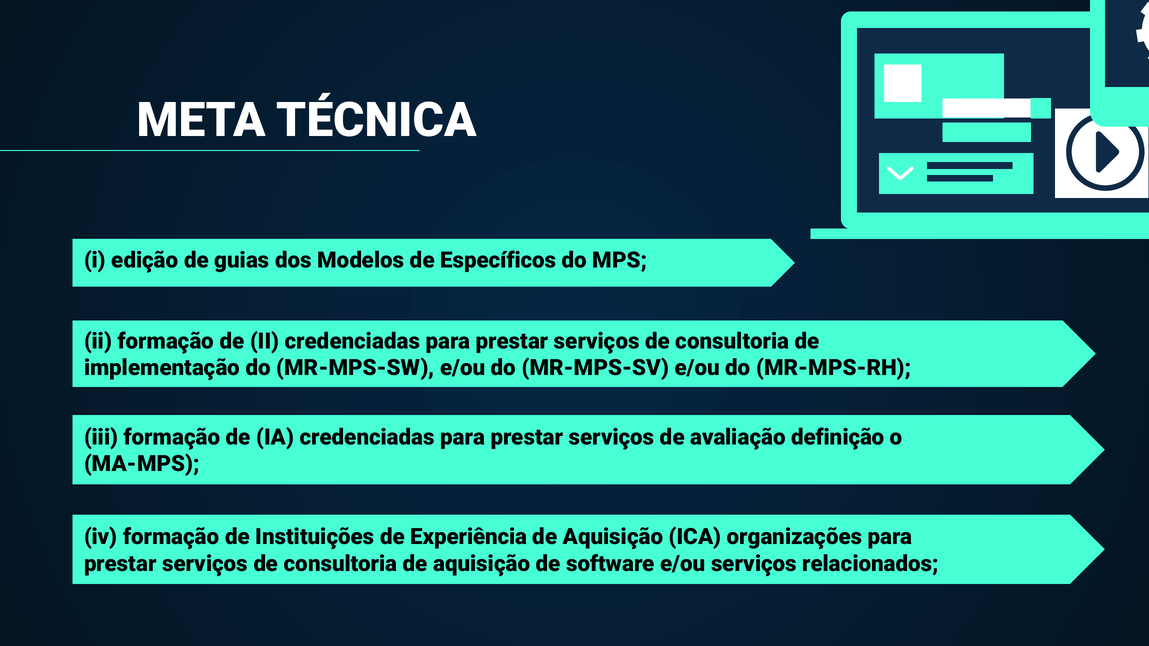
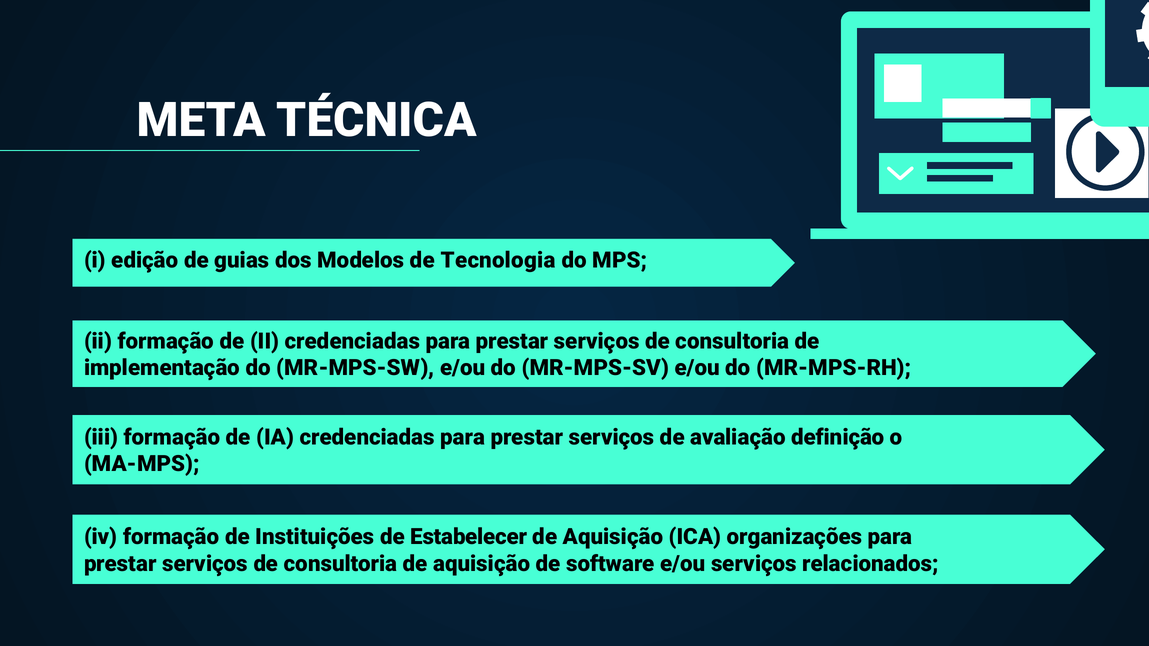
Específicos: Específicos -> Tecnologia
Experiência: Experiência -> Estabelecer
